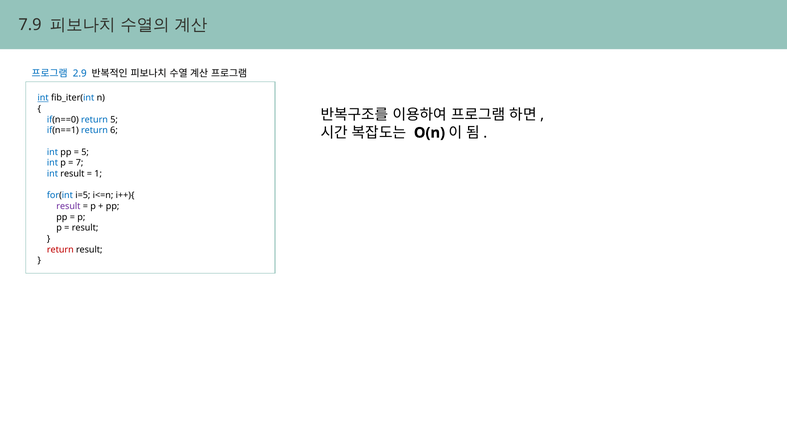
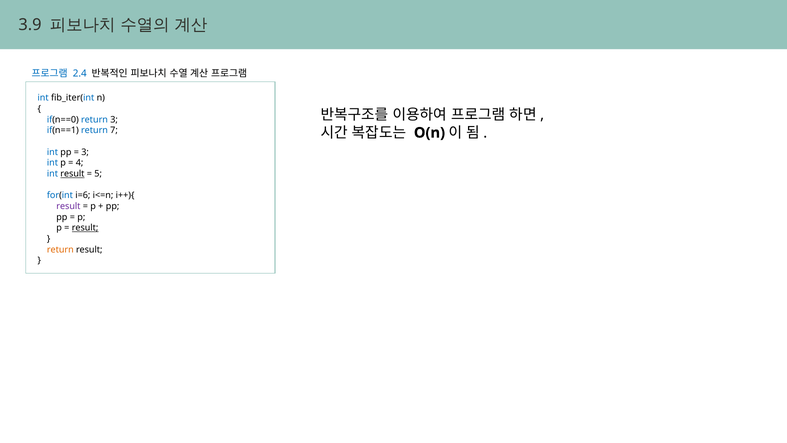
7.9: 7.9 -> 3.9
2.9: 2.9 -> 2.4
int at (43, 98) underline: present -> none
return 5: 5 -> 3
6: 6 -> 7
5 at (85, 152): 5 -> 3
7: 7 -> 4
result at (72, 174) underline: none -> present
1: 1 -> 5
i=5: i=5 -> i=6
result at (85, 228) underline: none -> present
return at (60, 249) colour: red -> orange
